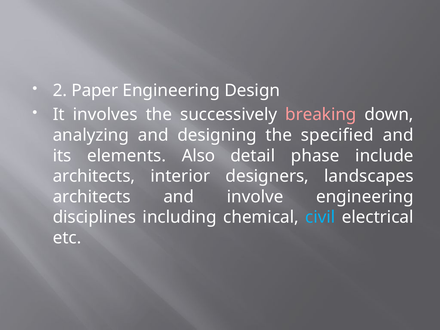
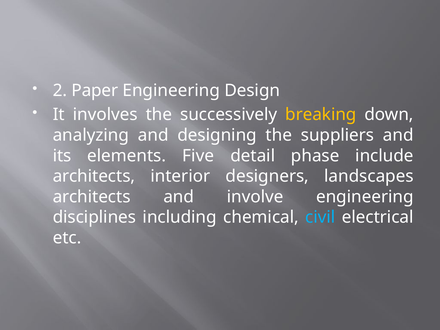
breaking colour: pink -> yellow
specified: specified -> suppliers
Also: Also -> Five
